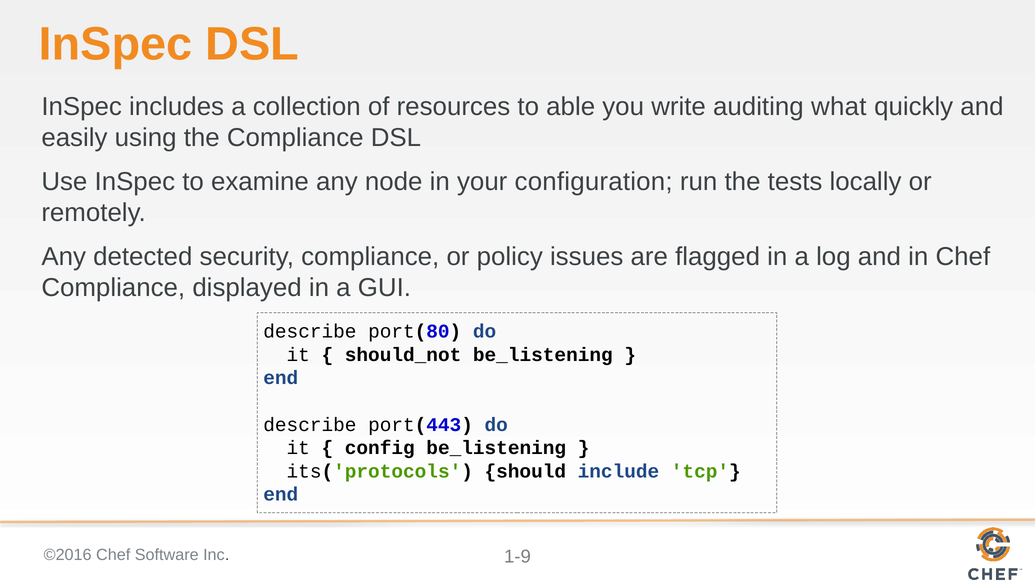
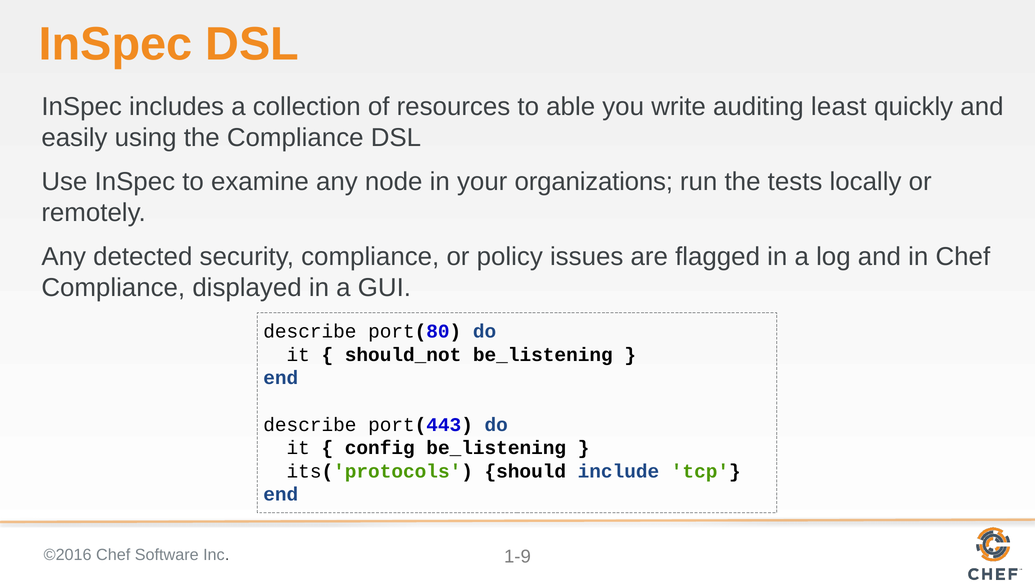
what: what -> least
configuration: configuration -> organizations
